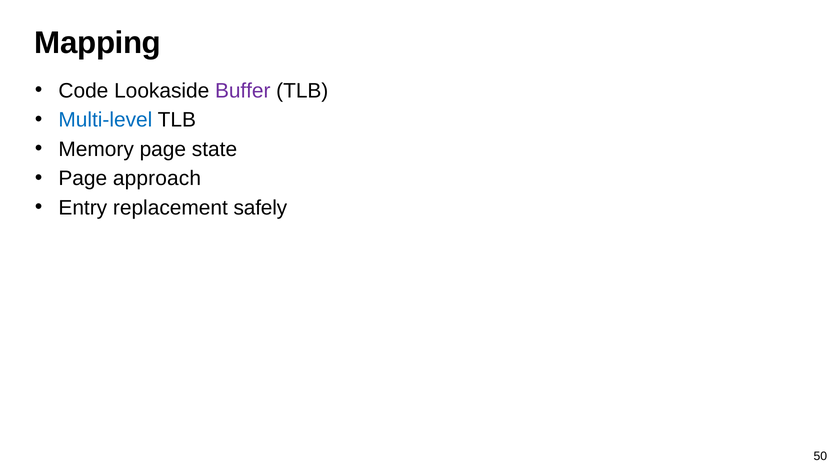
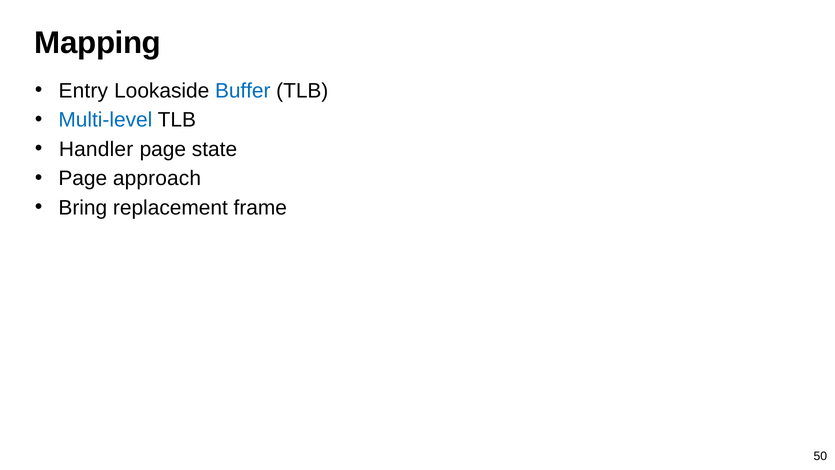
Code: Code -> Entry
Buffer colour: purple -> blue
Memory: Memory -> Handler
Entry: Entry -> Bring
safely: safely -> frame
